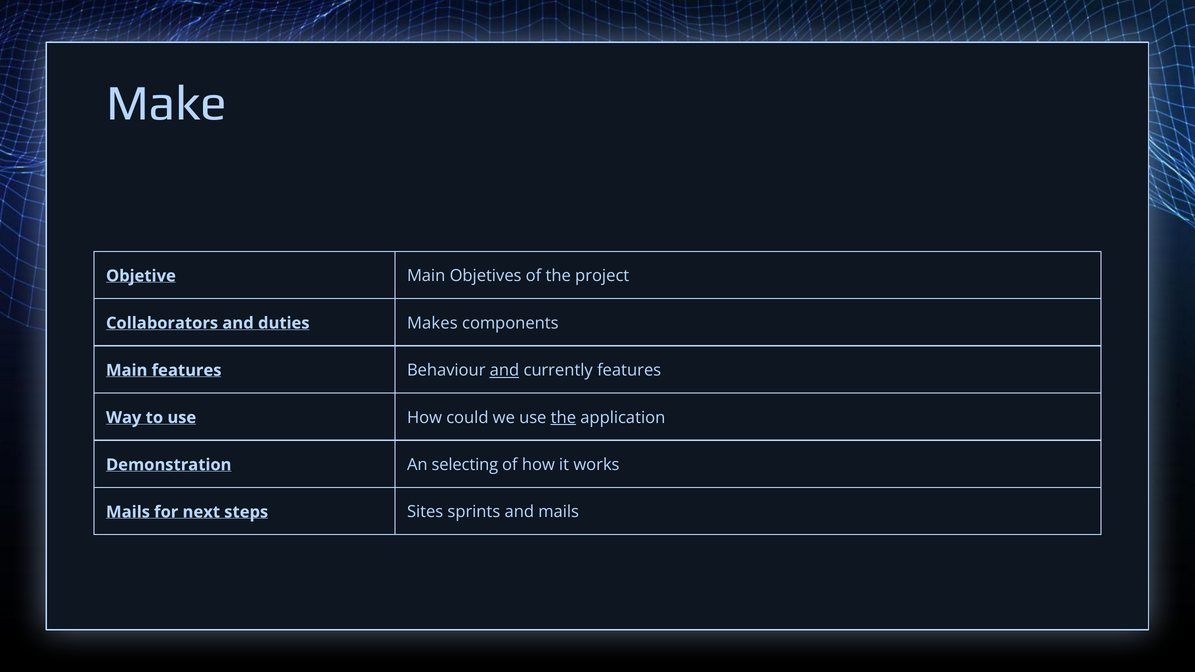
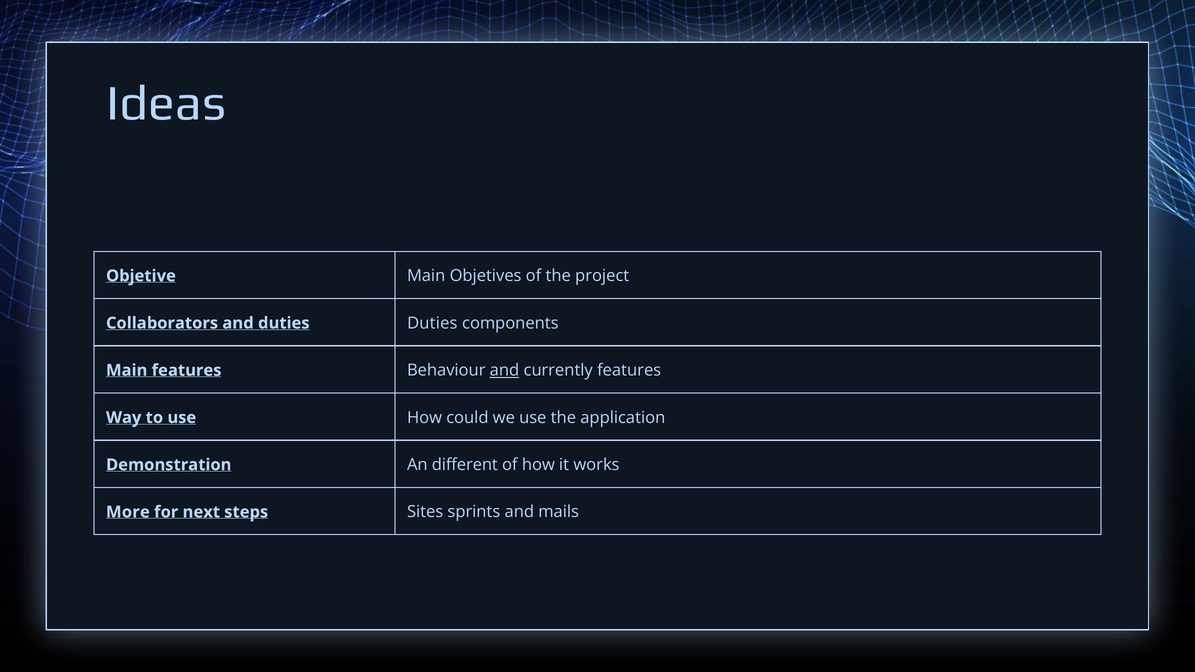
Make: Make -> Ideas
duties Makes: Makes -> Duties
the at (563, 418) underline: present -> none
selecting: selecting -> different
Mails at (128, 512): Mails -> More
